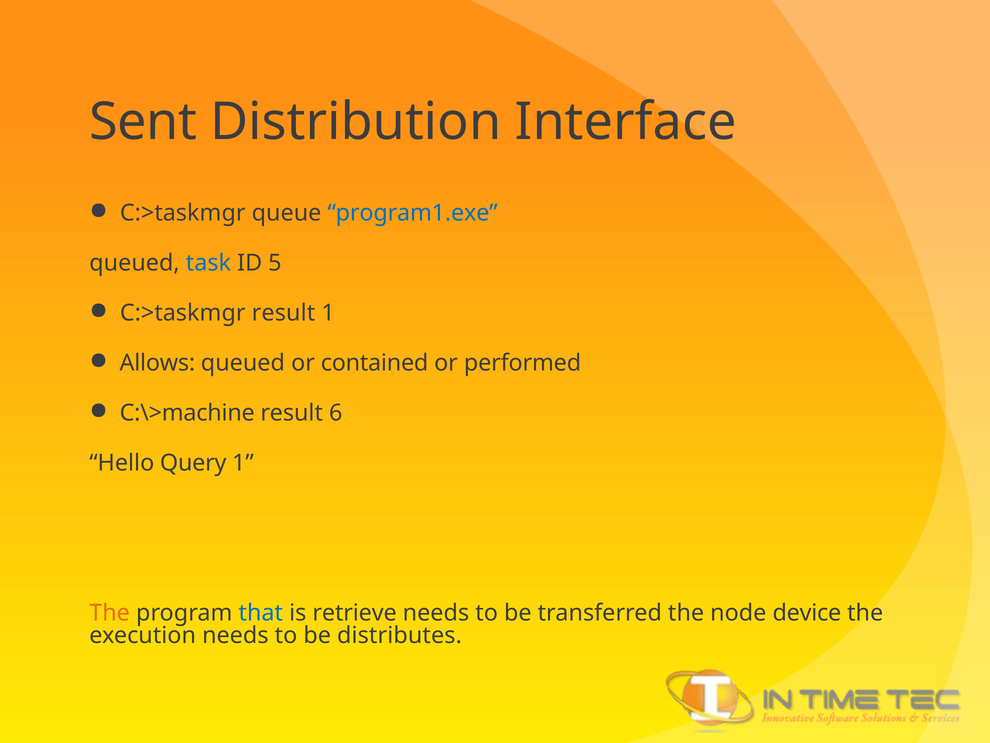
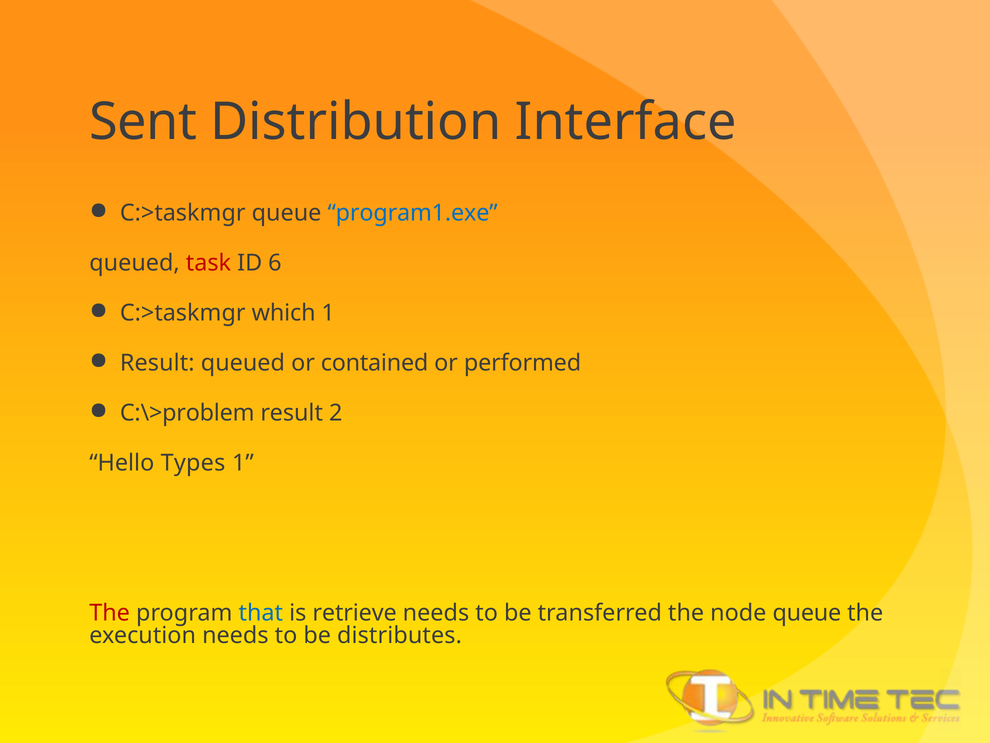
task colour: blue -> red
5: 5 -> 6
C:>taskmgr result: result -> which
Allows at (157, 363): Allows -> Result
C:\>machine: C:\>machine -> C:\>problem
6: 6 -> 2
Query: Query -> Types
The at (110, 613) colour: orange -> red
node device: device -> queue
